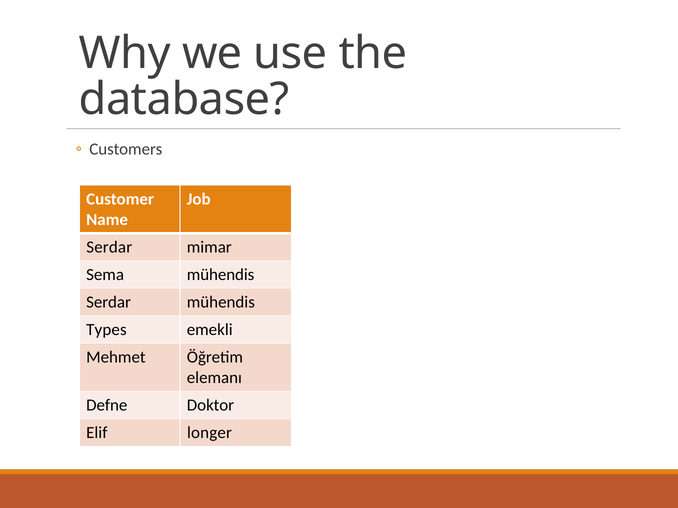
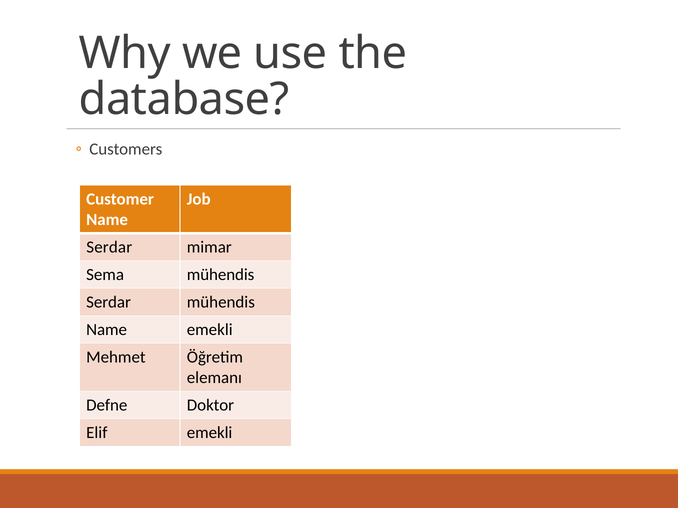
Types at (106, 330): Types -> Name
Elif longer: longer -> emekli
